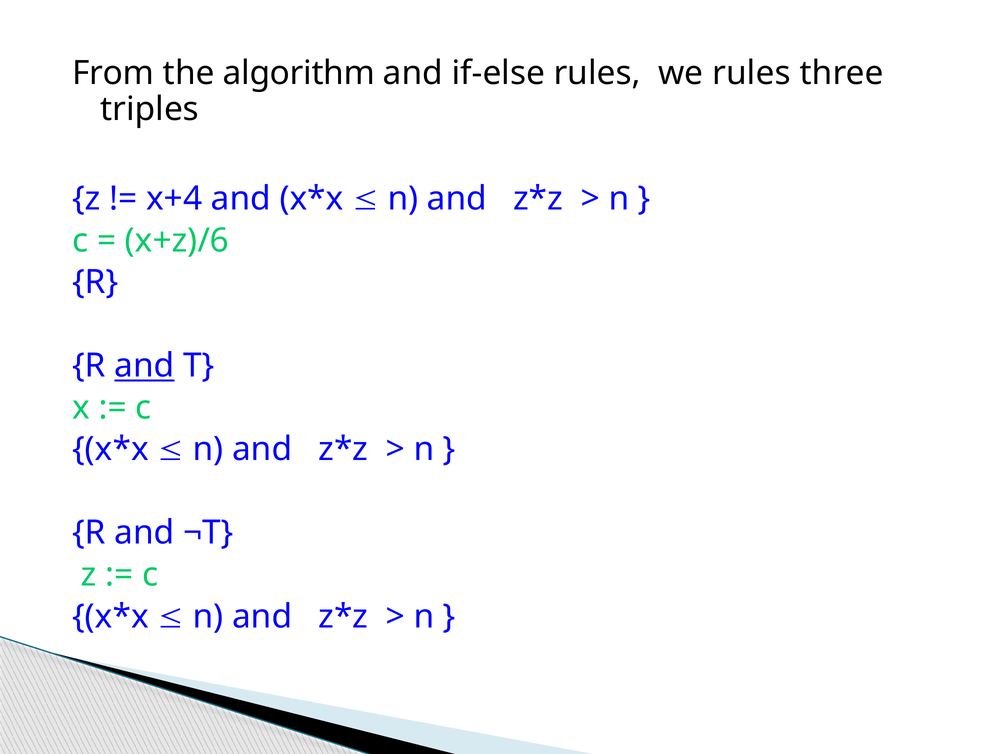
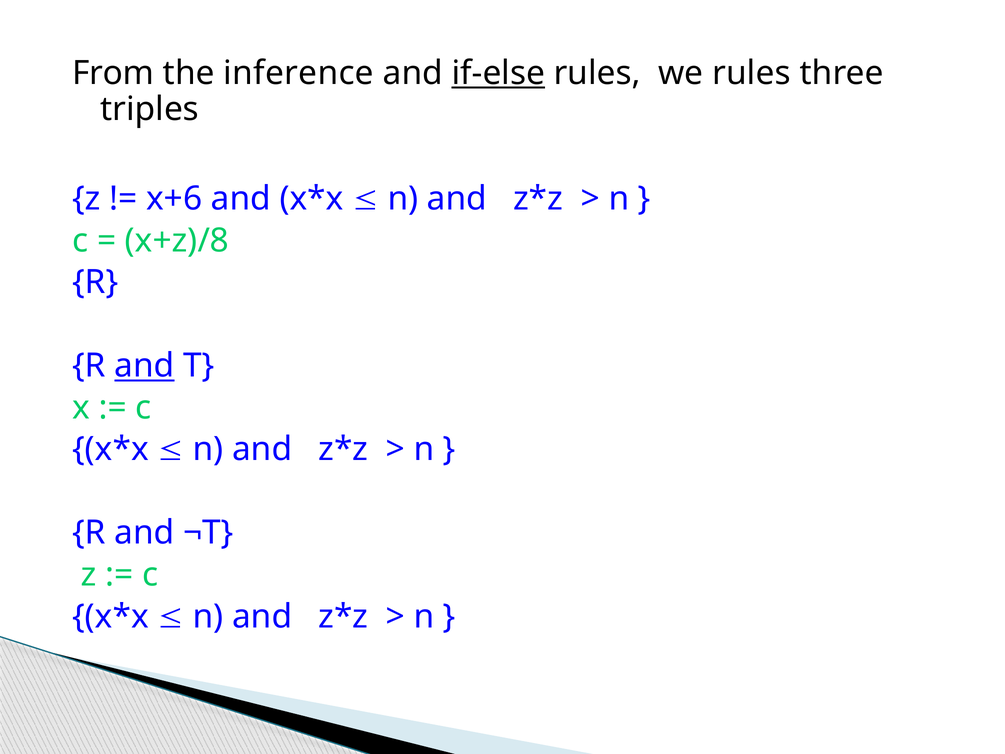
algorithm: algorithm -> inference
if-else underline: none -> present
x+4: x+4 -> x+6
x+z)/6: x+z)/6 -> x+z)/8
